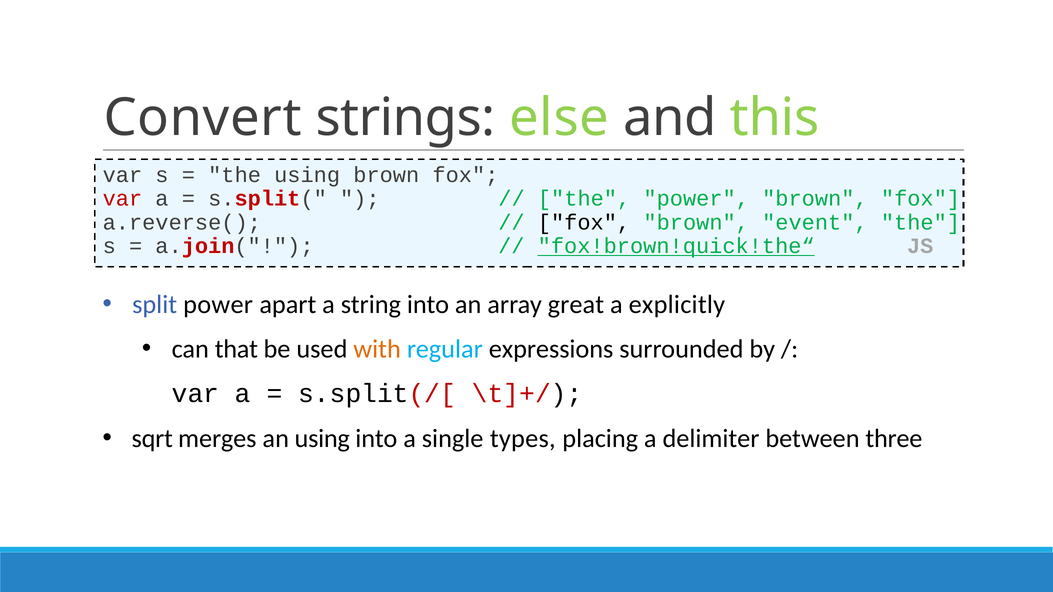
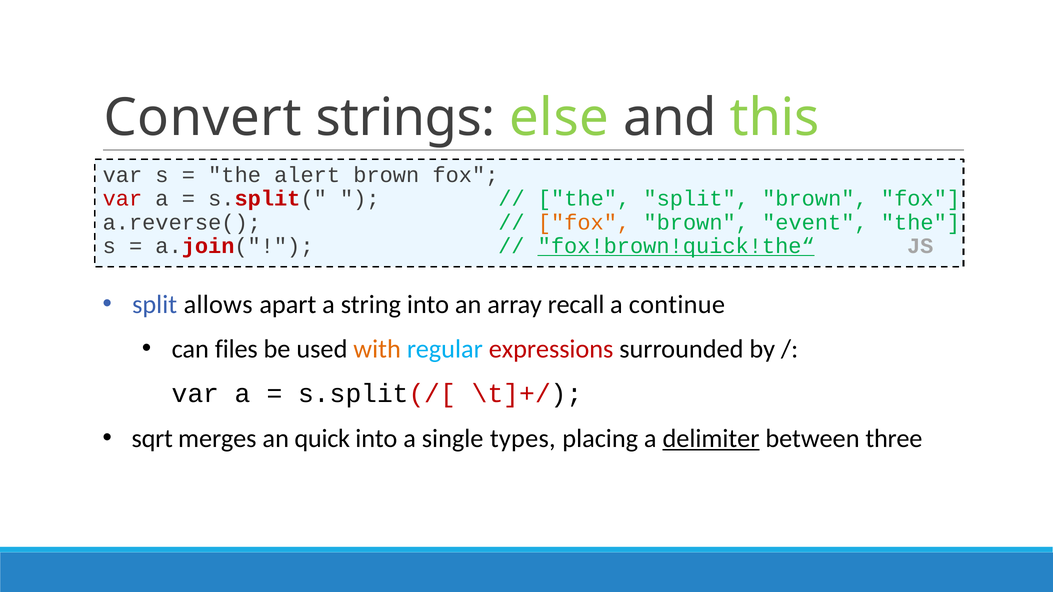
the using: using -> alert
the power: power -> split
fox at (584, 222) colour: black -> orange
split power: power -> allows
great: great -> recall
explicitly: explicitly -> continue
that: that -> files
expressions colour: black -> red
an using: using -> quick
delimiter underline: none -> present
